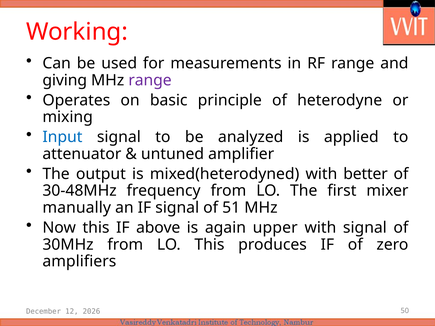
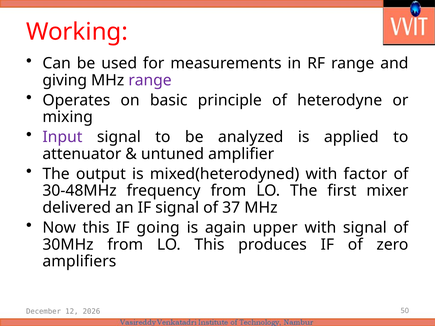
Input colour: blue -> purple
better: better -> factor
manually: manually -> delivered
51: 51 -> 37
above: above -> going
